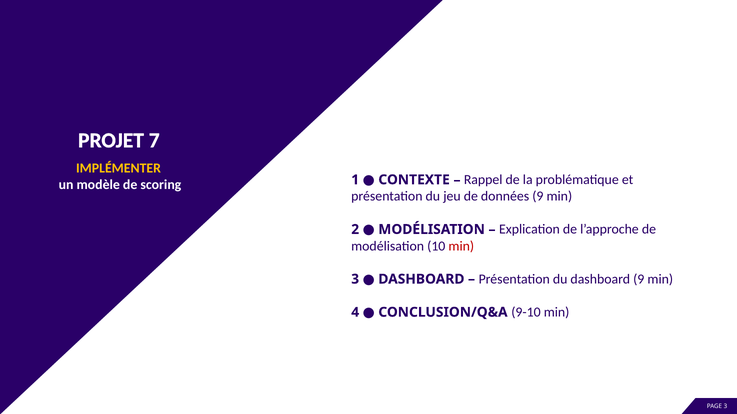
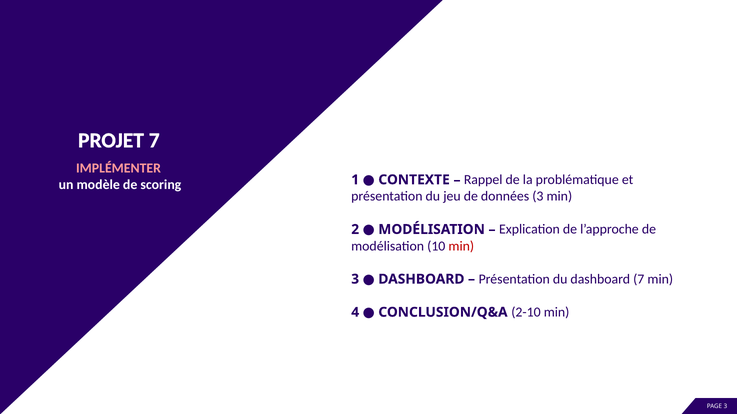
IMPLÉMENTER colour: yellow -> pink
données 9: 9 -> 3
dashboard 9: 9 -> 7
9-10: 9-10 -> 2-10
